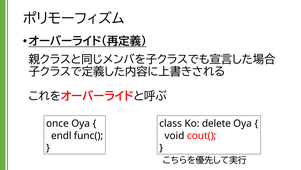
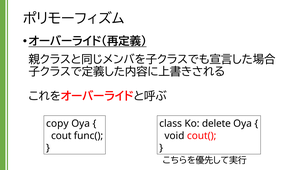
once: once -> copy
endl: endl -> cout
